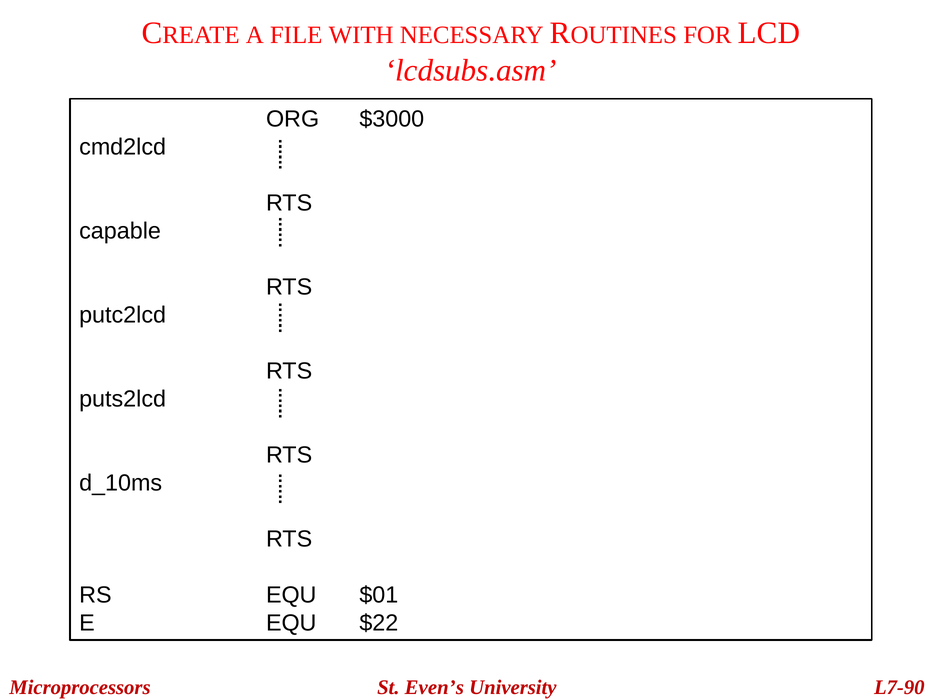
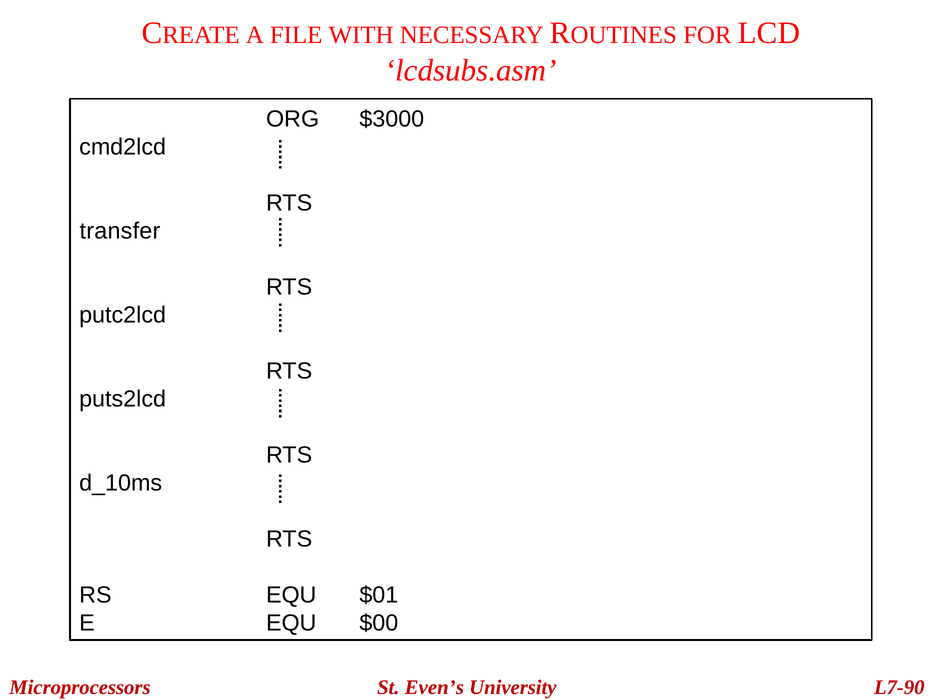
capable: capable -> transfer
$22: $22 -> $00
